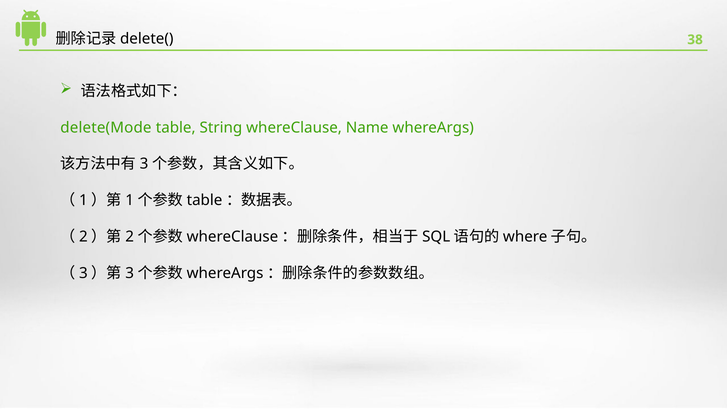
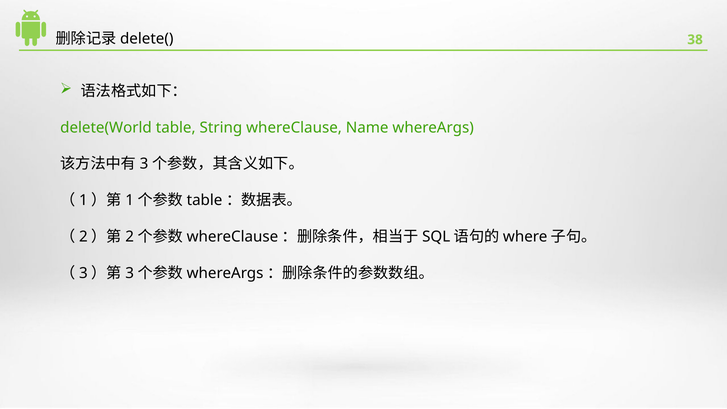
delete(Mode: delete(Mode -> delete(World
